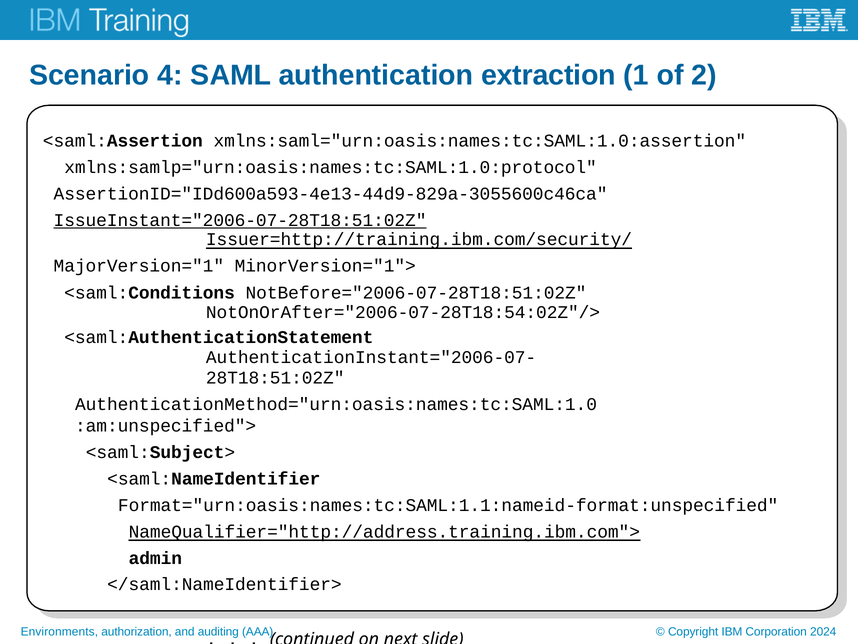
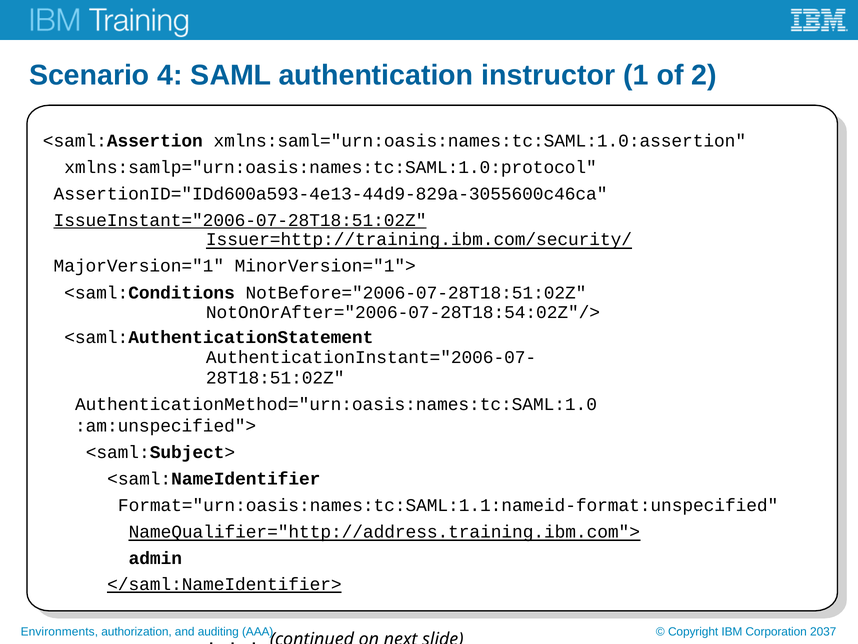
extraction: extraction -> instructor
</saml:NameIdentifier> underline: none -> present
2024: 2024 -> 2037
